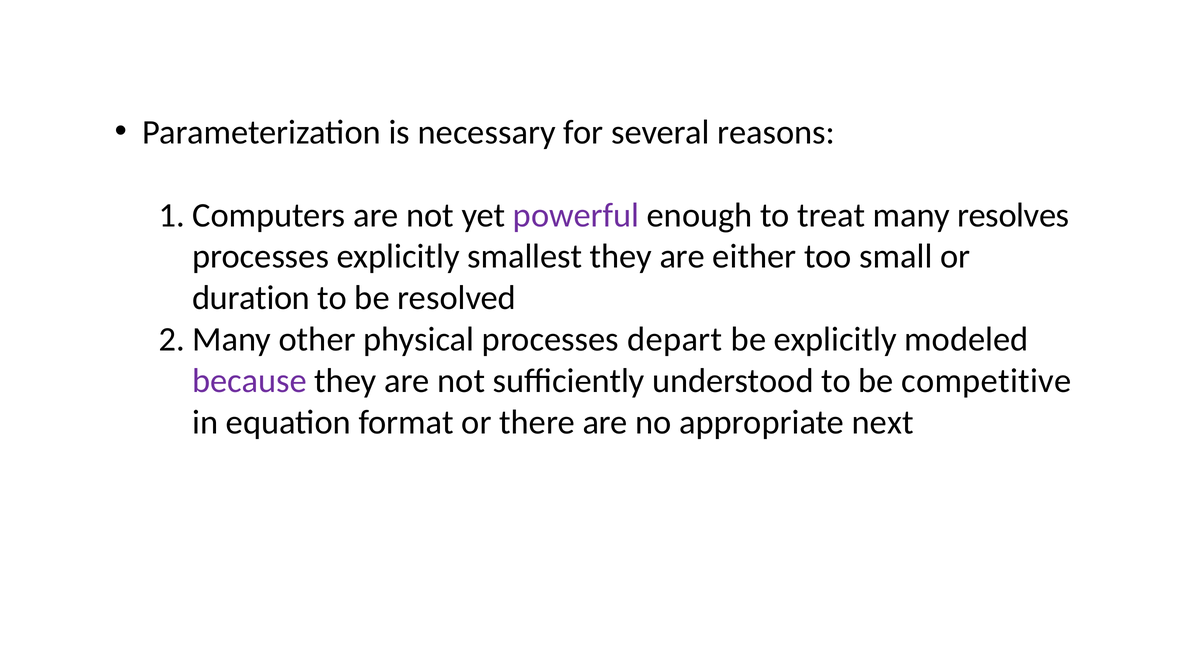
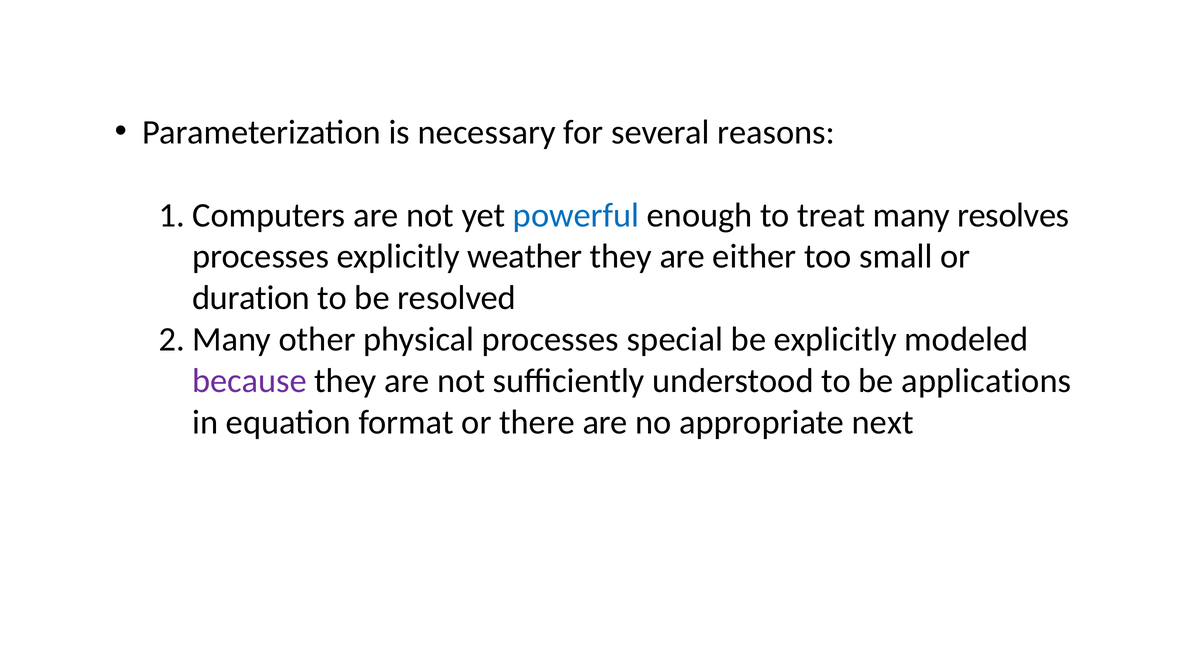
powerful colour: purple -> blue
smallest: smallest -> weather
depart: depart -> special
competitive: competitive -> applications
